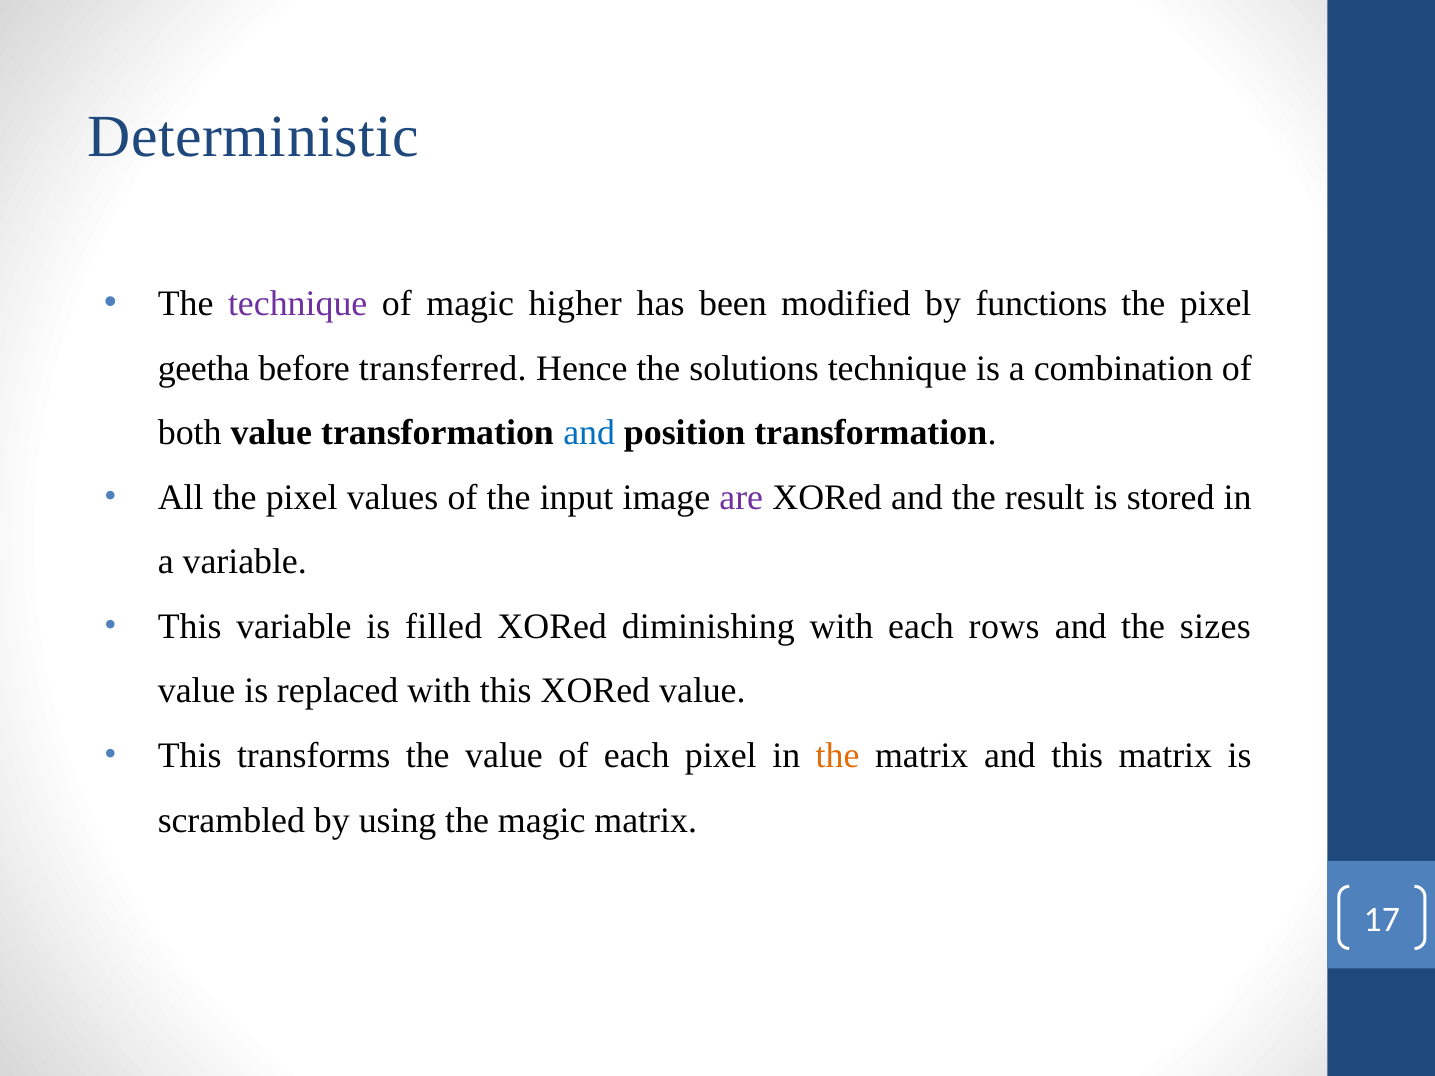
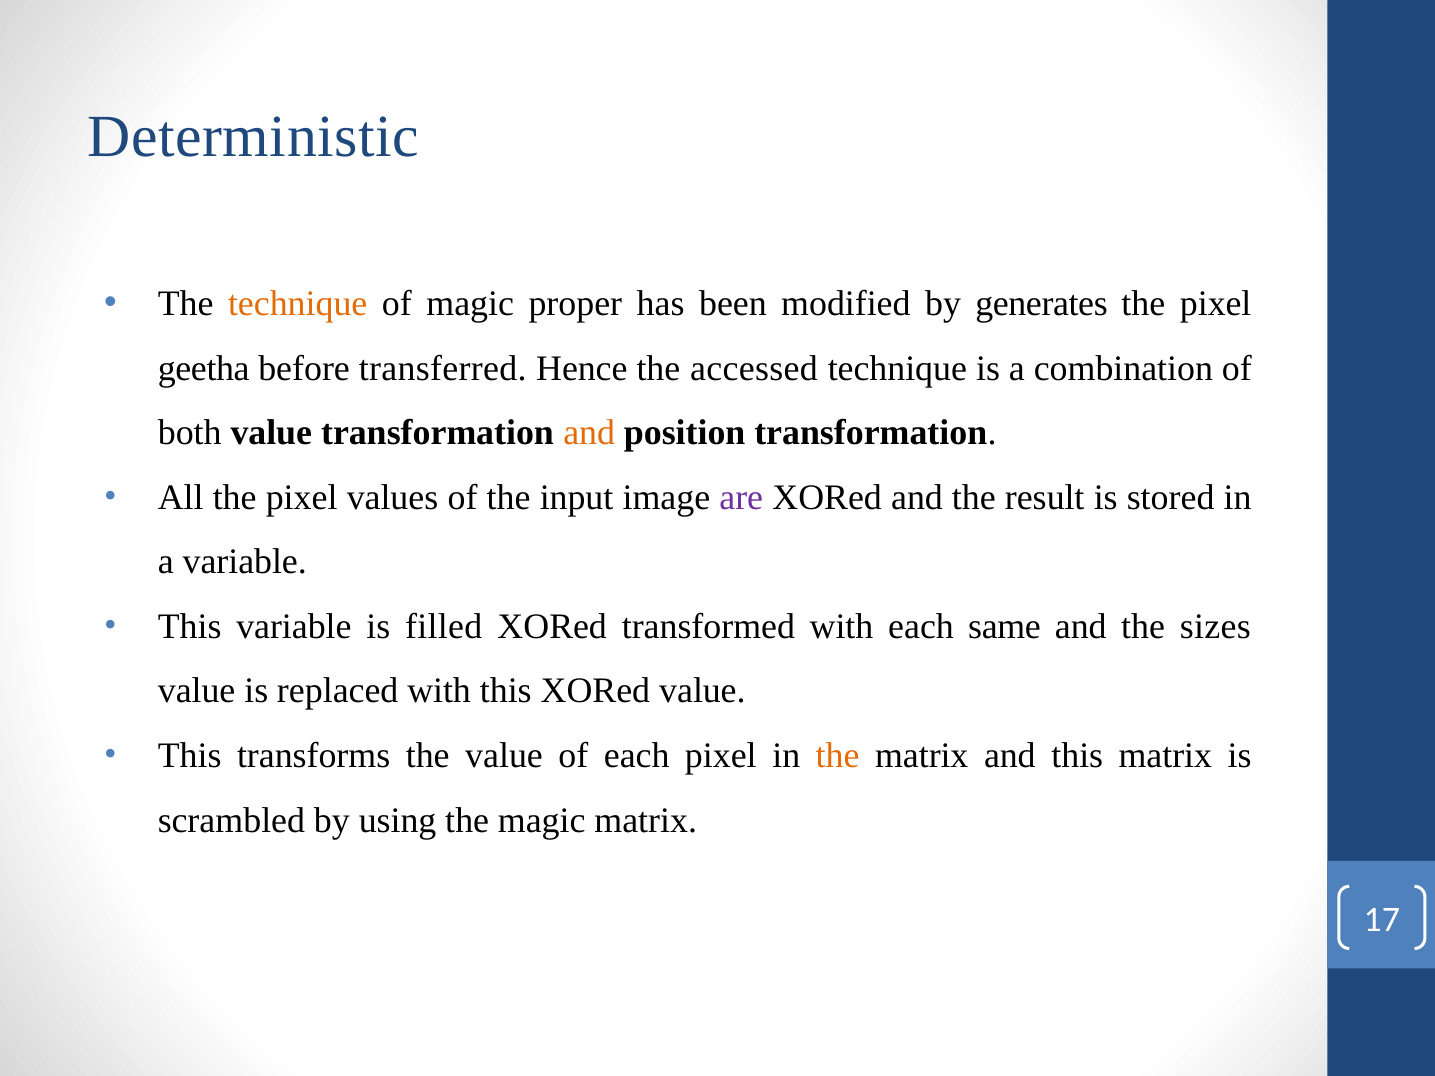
technique at (298, 304) colour: purple -> orange
higher: higher -> proper
functions: functions -> generates
solutions: solutions -> accessed
and at (589, 433) colour: blue -> orange
diminishing: diminishing -> transformed
rows: rows -> same
